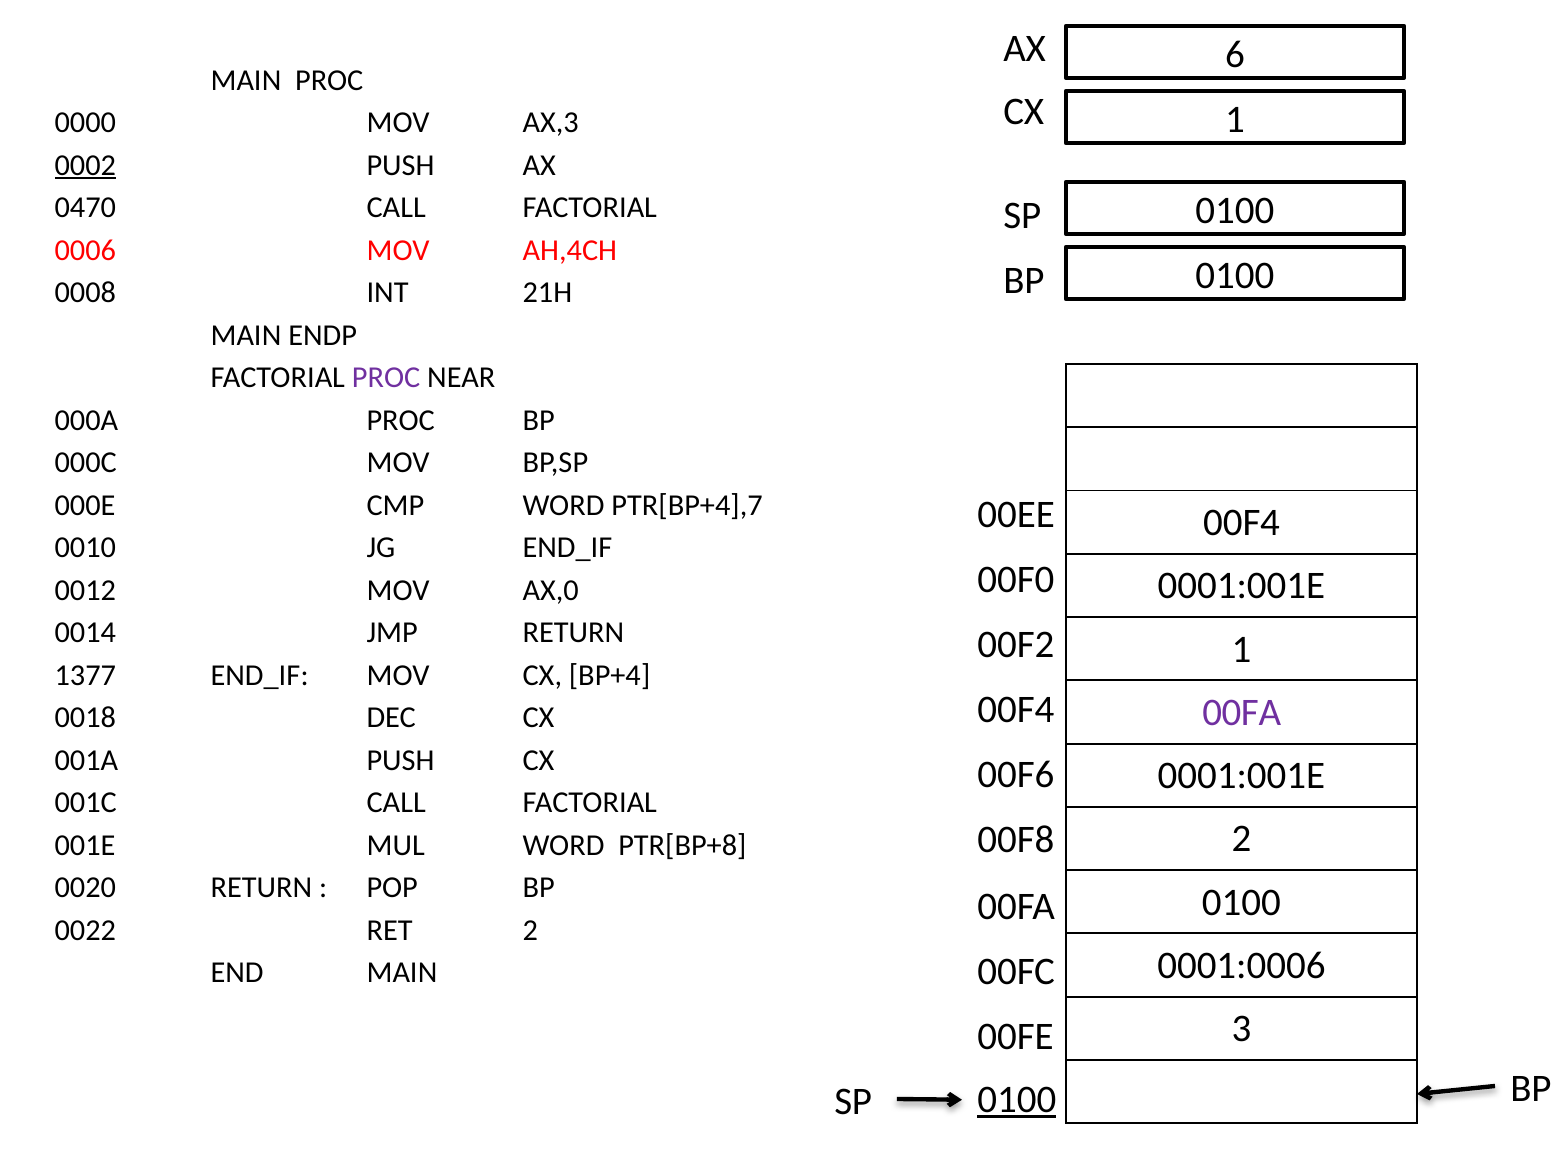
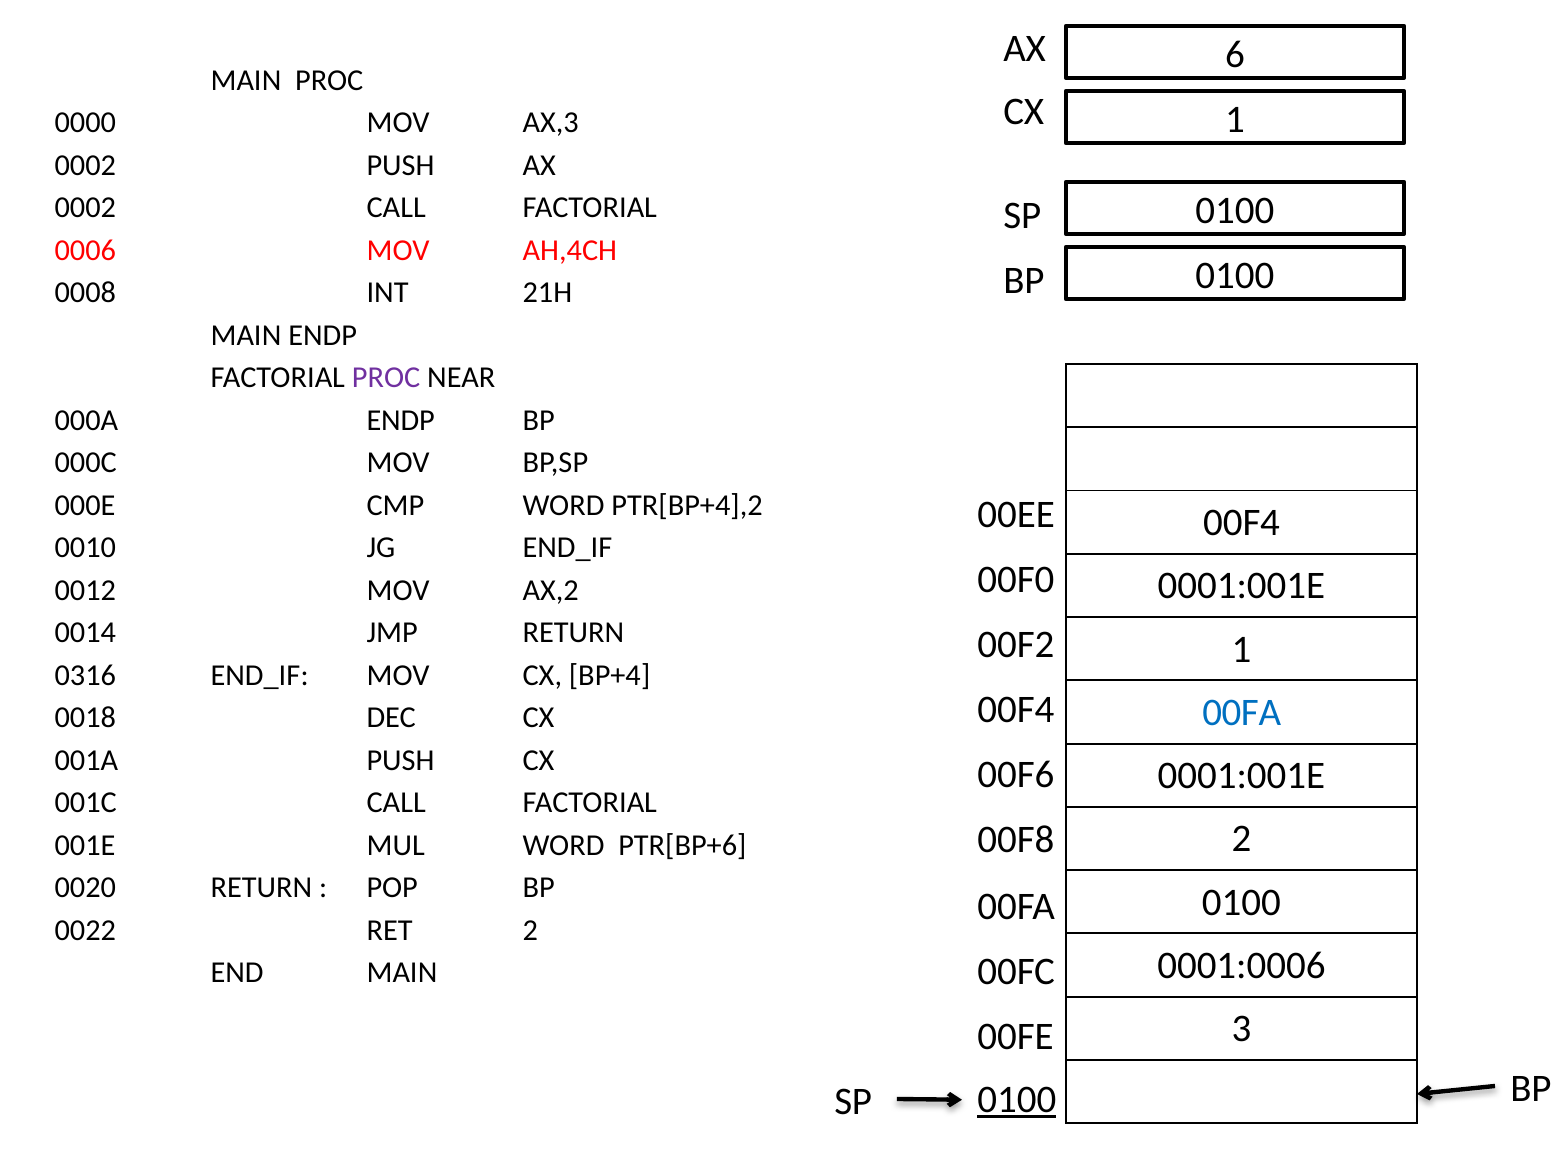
0002 at (85, 165) underline: present -> none
0470 at (85, 208): 0470 -> 0002
000A PROC: PROC -> ENDP
PTR[BP+4],7: PTR[BP+4],7 -> PTR[BP+4],2
AX,0: AX,0 -> AX,2
1377: 1377 -> 0316
00FA at (1242, 712) colour: purple -> blue
PTR[BP+8: PTR[BP+8 -> PTR[BP+6
